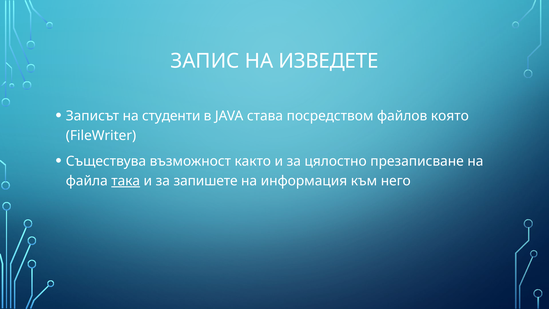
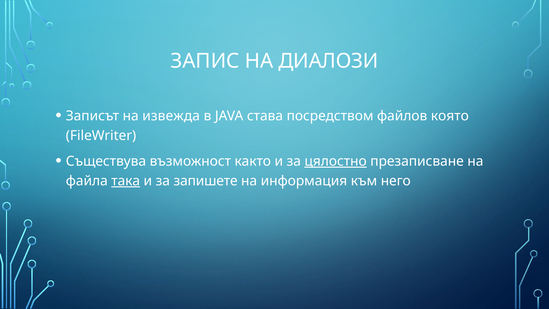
ИЗВЕДЕТЕ: ИЗВЕДЕТЕ -> ДИАЛОЗИ
студенти: студенти -> извежда
цялостно underline: none -> present
